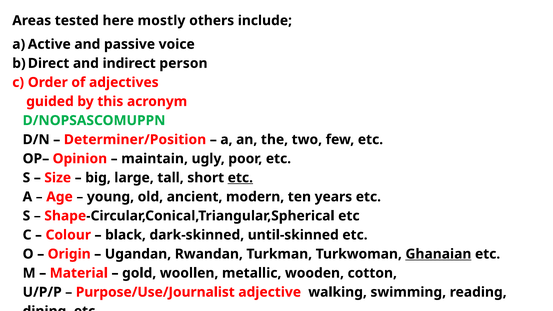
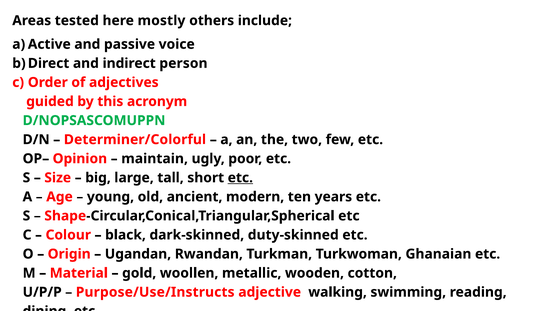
Determiner/Position: Determiner/Position -> Determiner/Colorful
until-skinned: until-skinned -> duty-skinned
Ghanaian underline: present -> none
Purpose/Use/Journalist: Purpose/Use/Journalist -> Purpose/Use/Instructs
